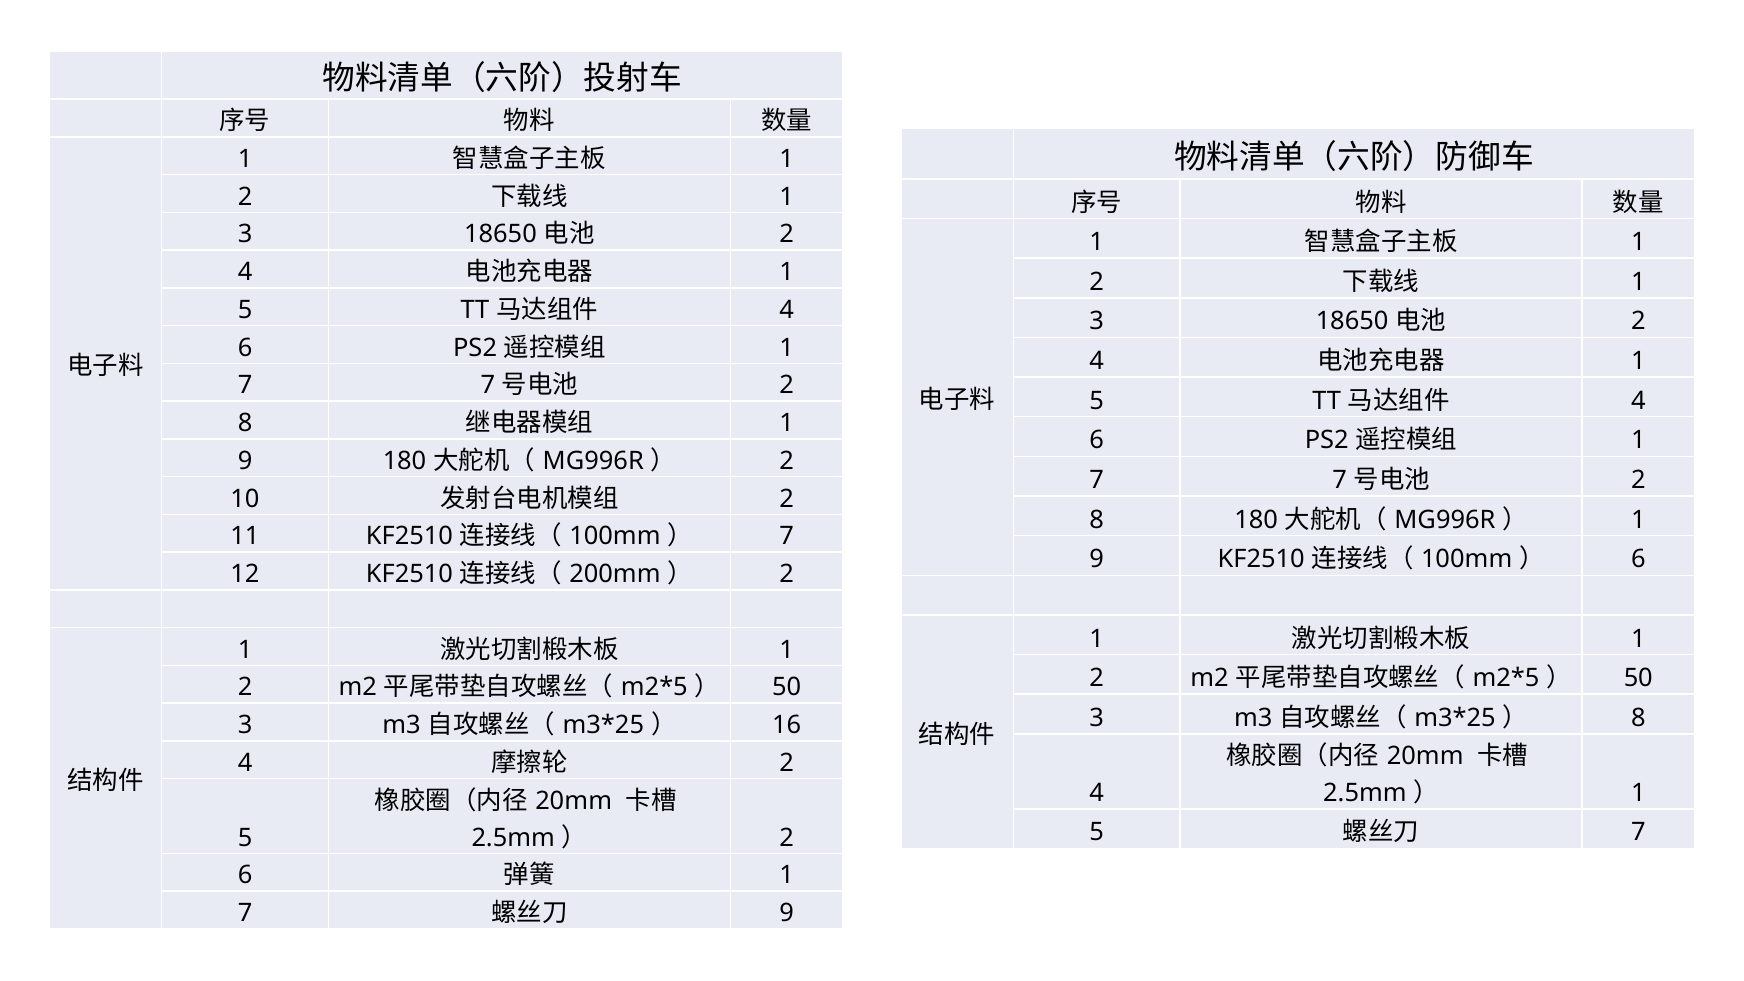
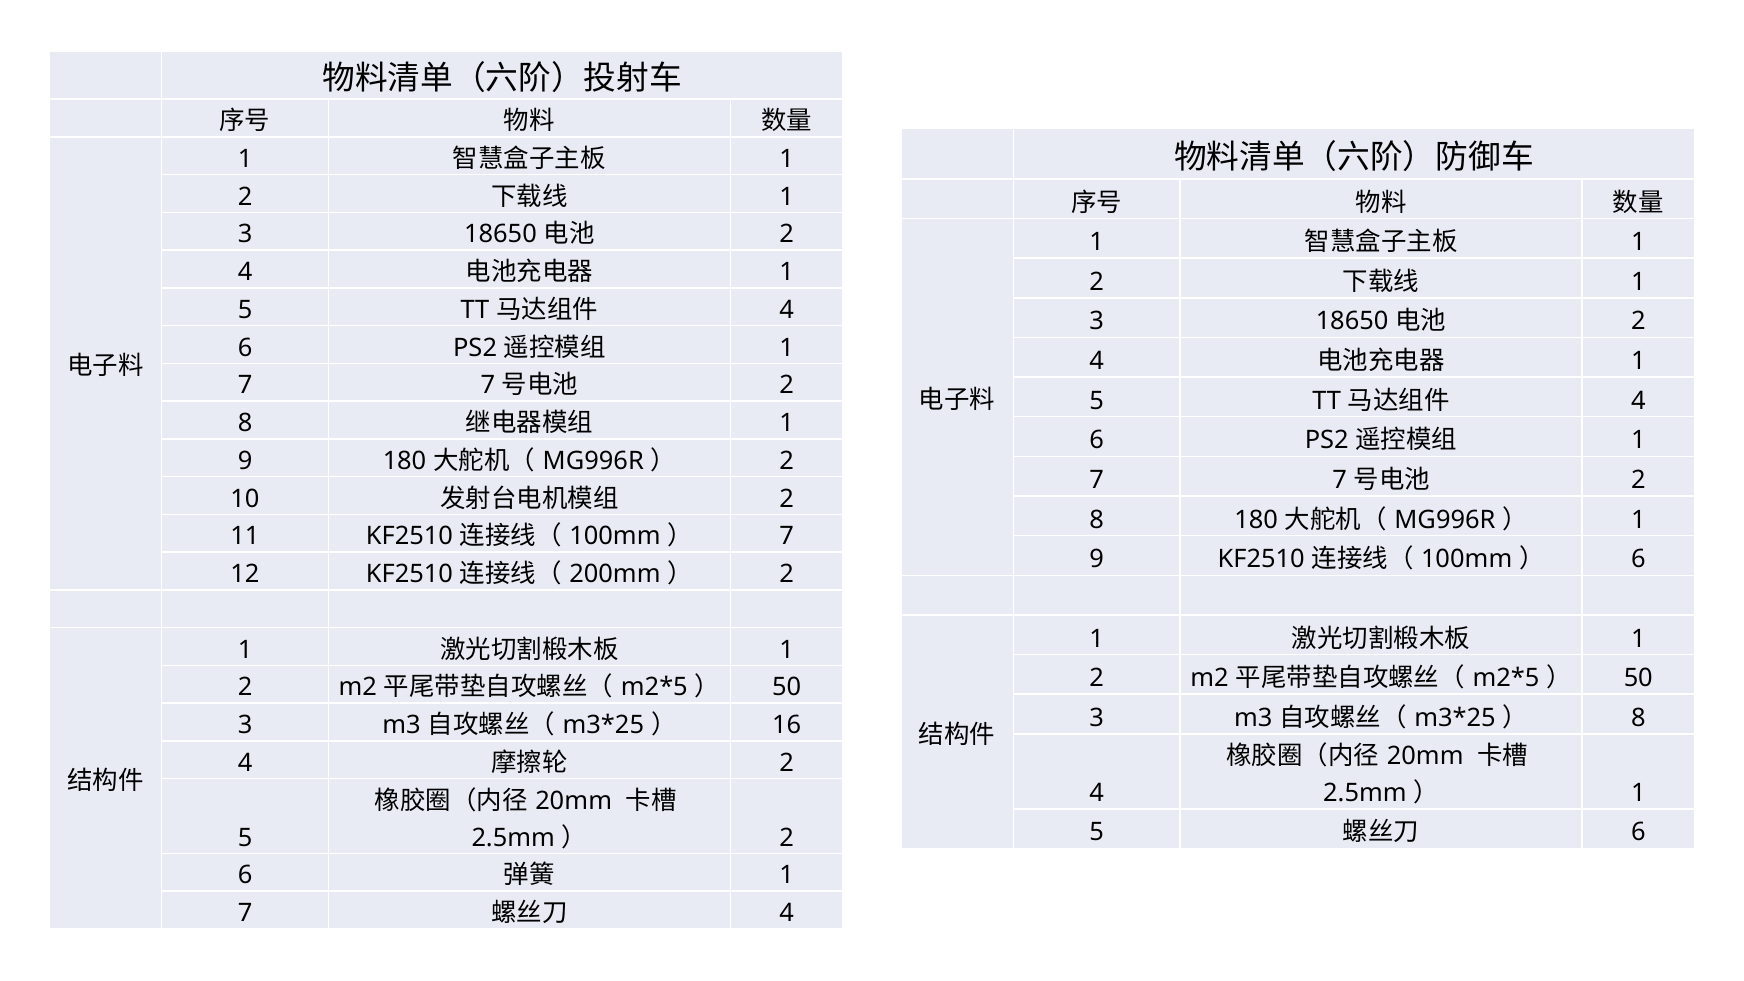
7 at (1638, 833): 7 -> 6
9 at (787, 913): 9 -> 4
